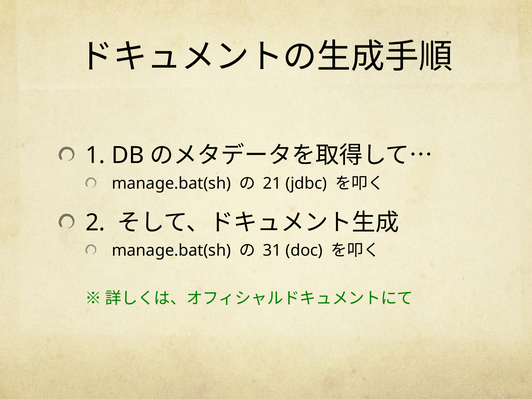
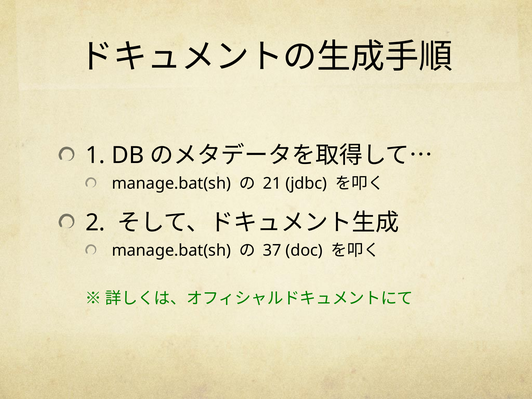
31: 31 -> 37
